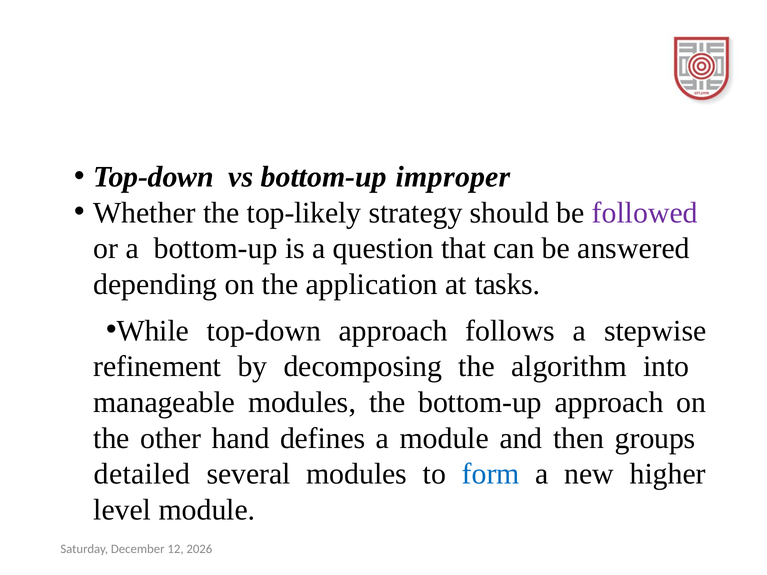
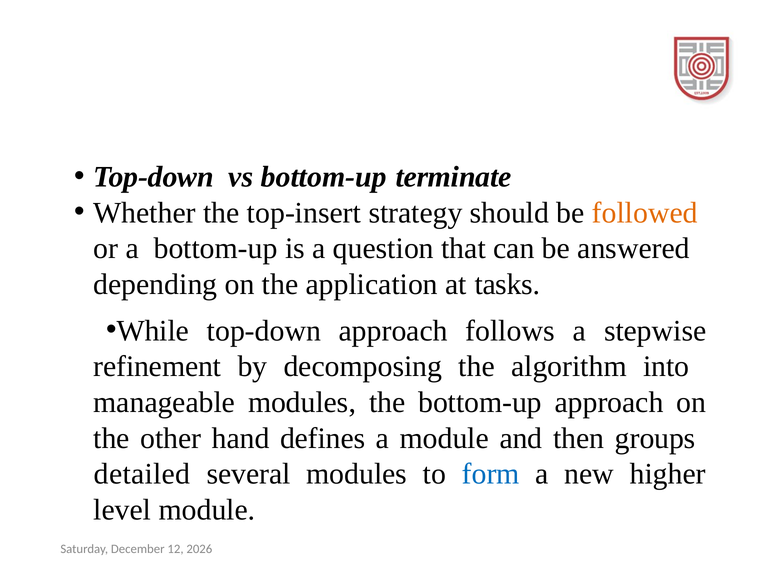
improper: improper -> terminate
top-likely: top-likely -> top-insert
followed colour: purple -> orange
